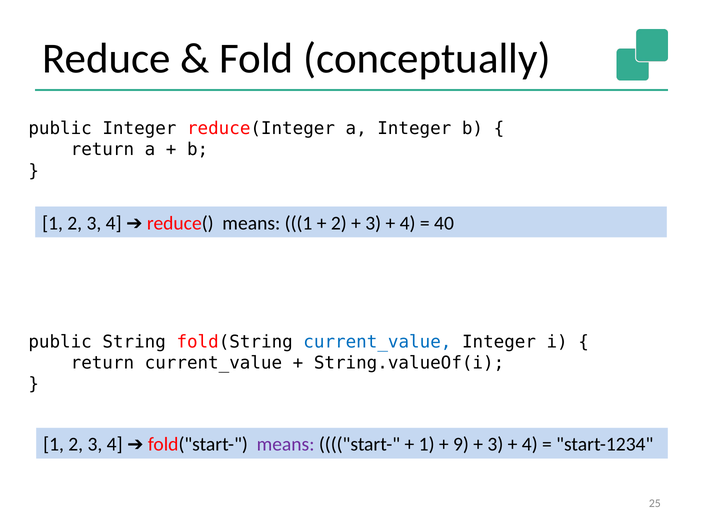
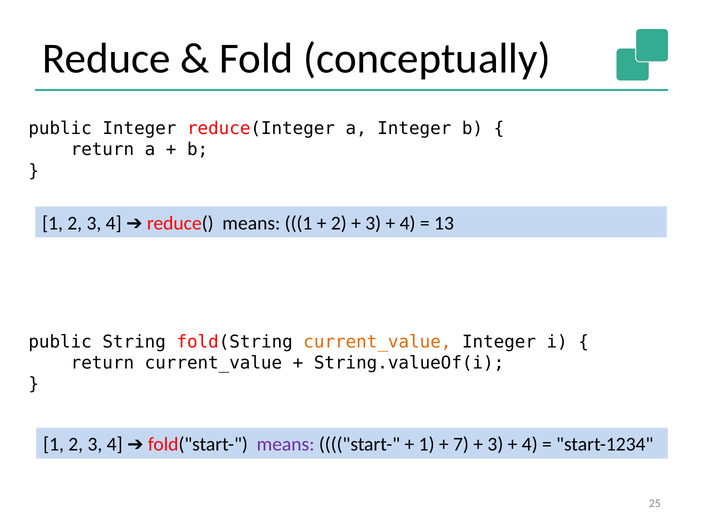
40: 40 -> 13
current_value at (377, 342) colour: blue -> orange
9: 9 -> 7
